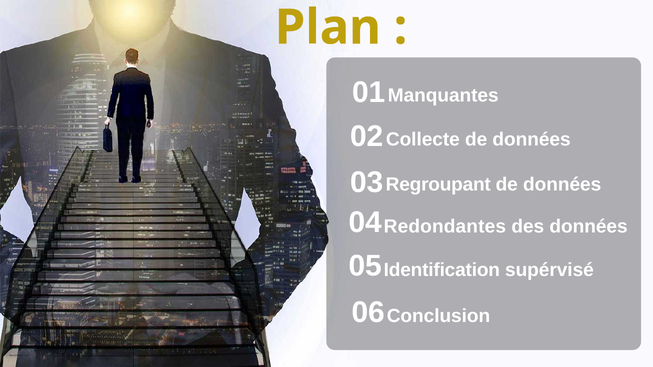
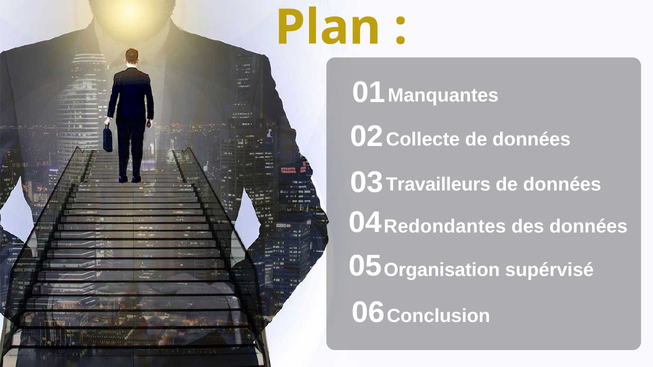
Regroupant: Regroupant -> Travailleurs
Identification: Identification -> Organisation
